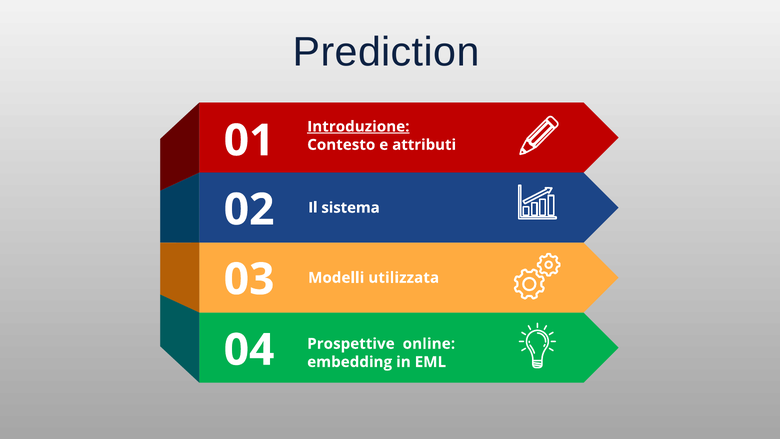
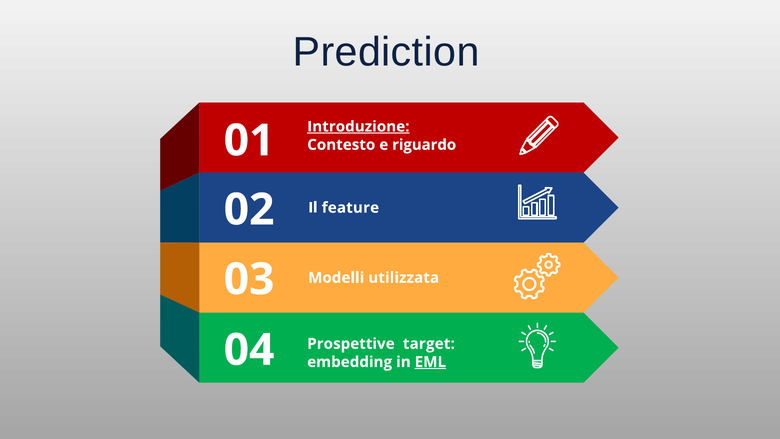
attributi: attributi -> riguardo
sistema: sistema -> feature
online: online -> target
EML underline: none -> present
